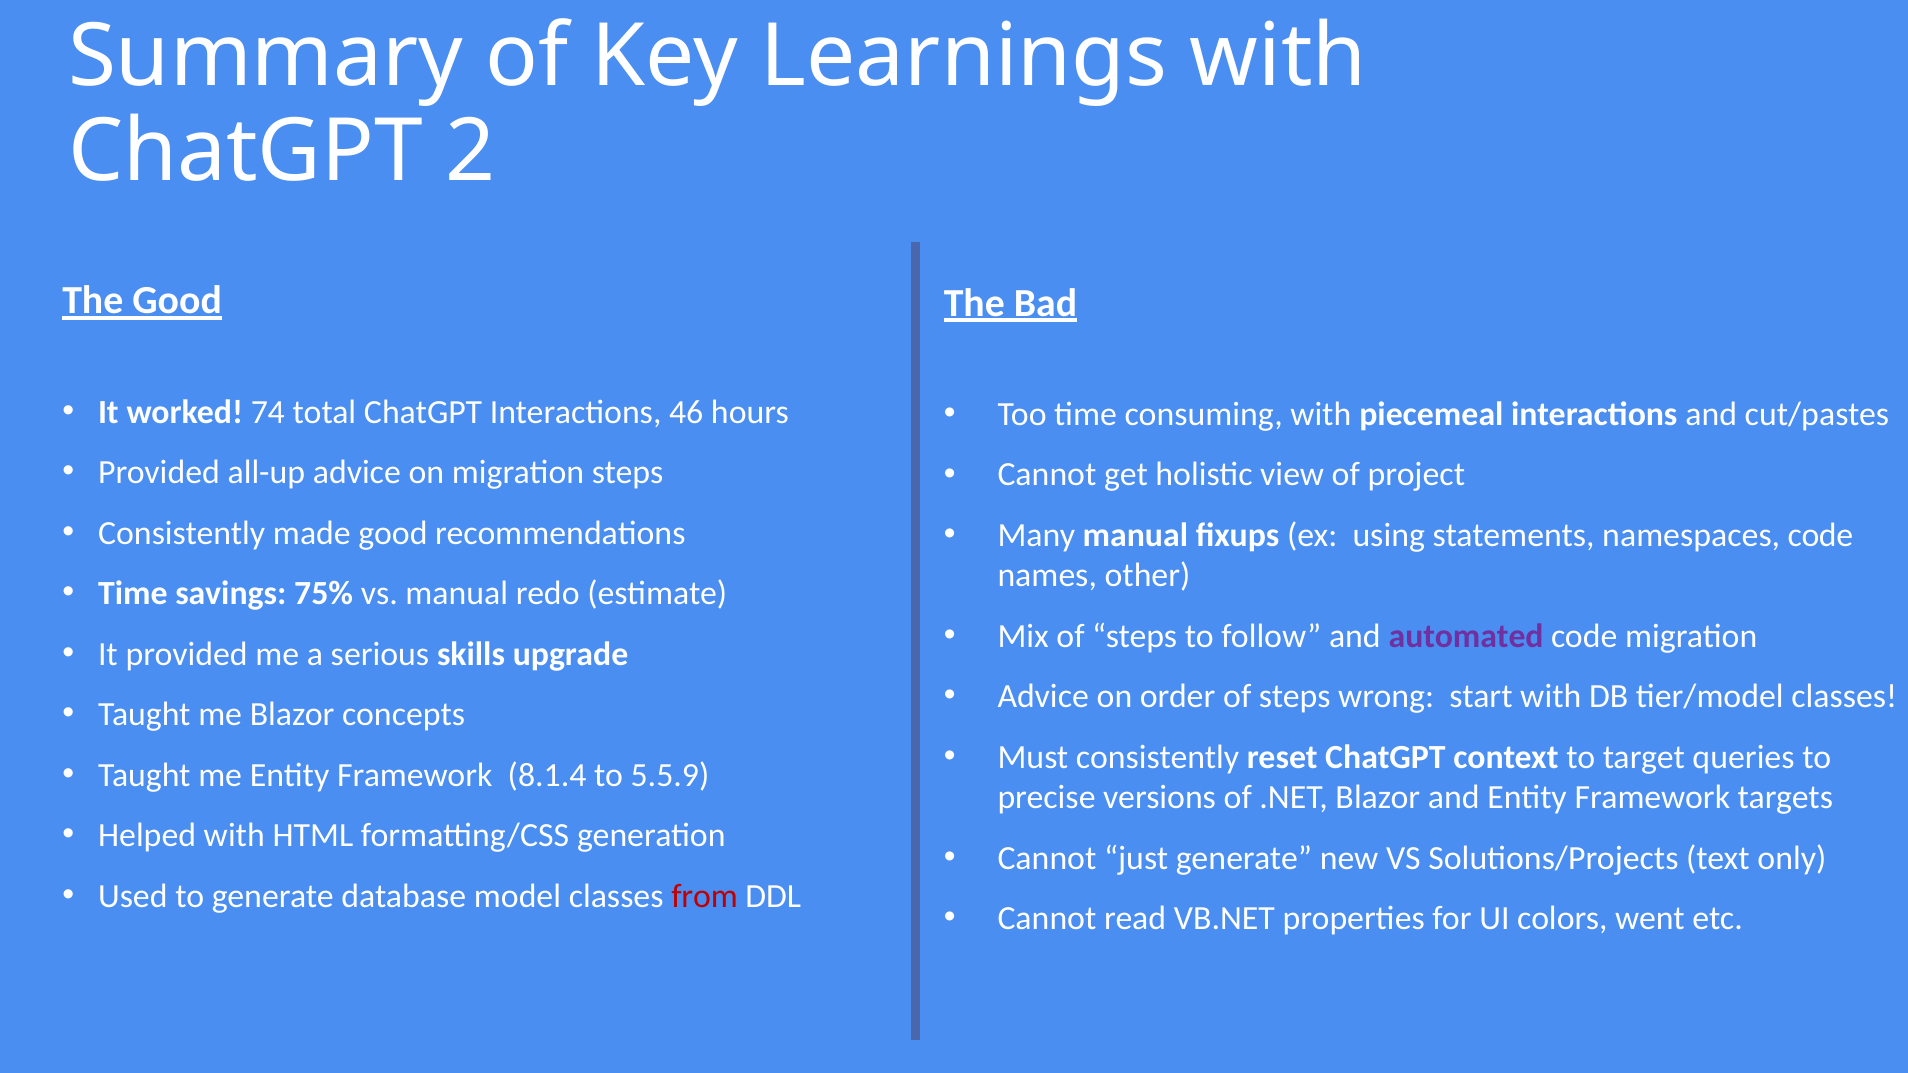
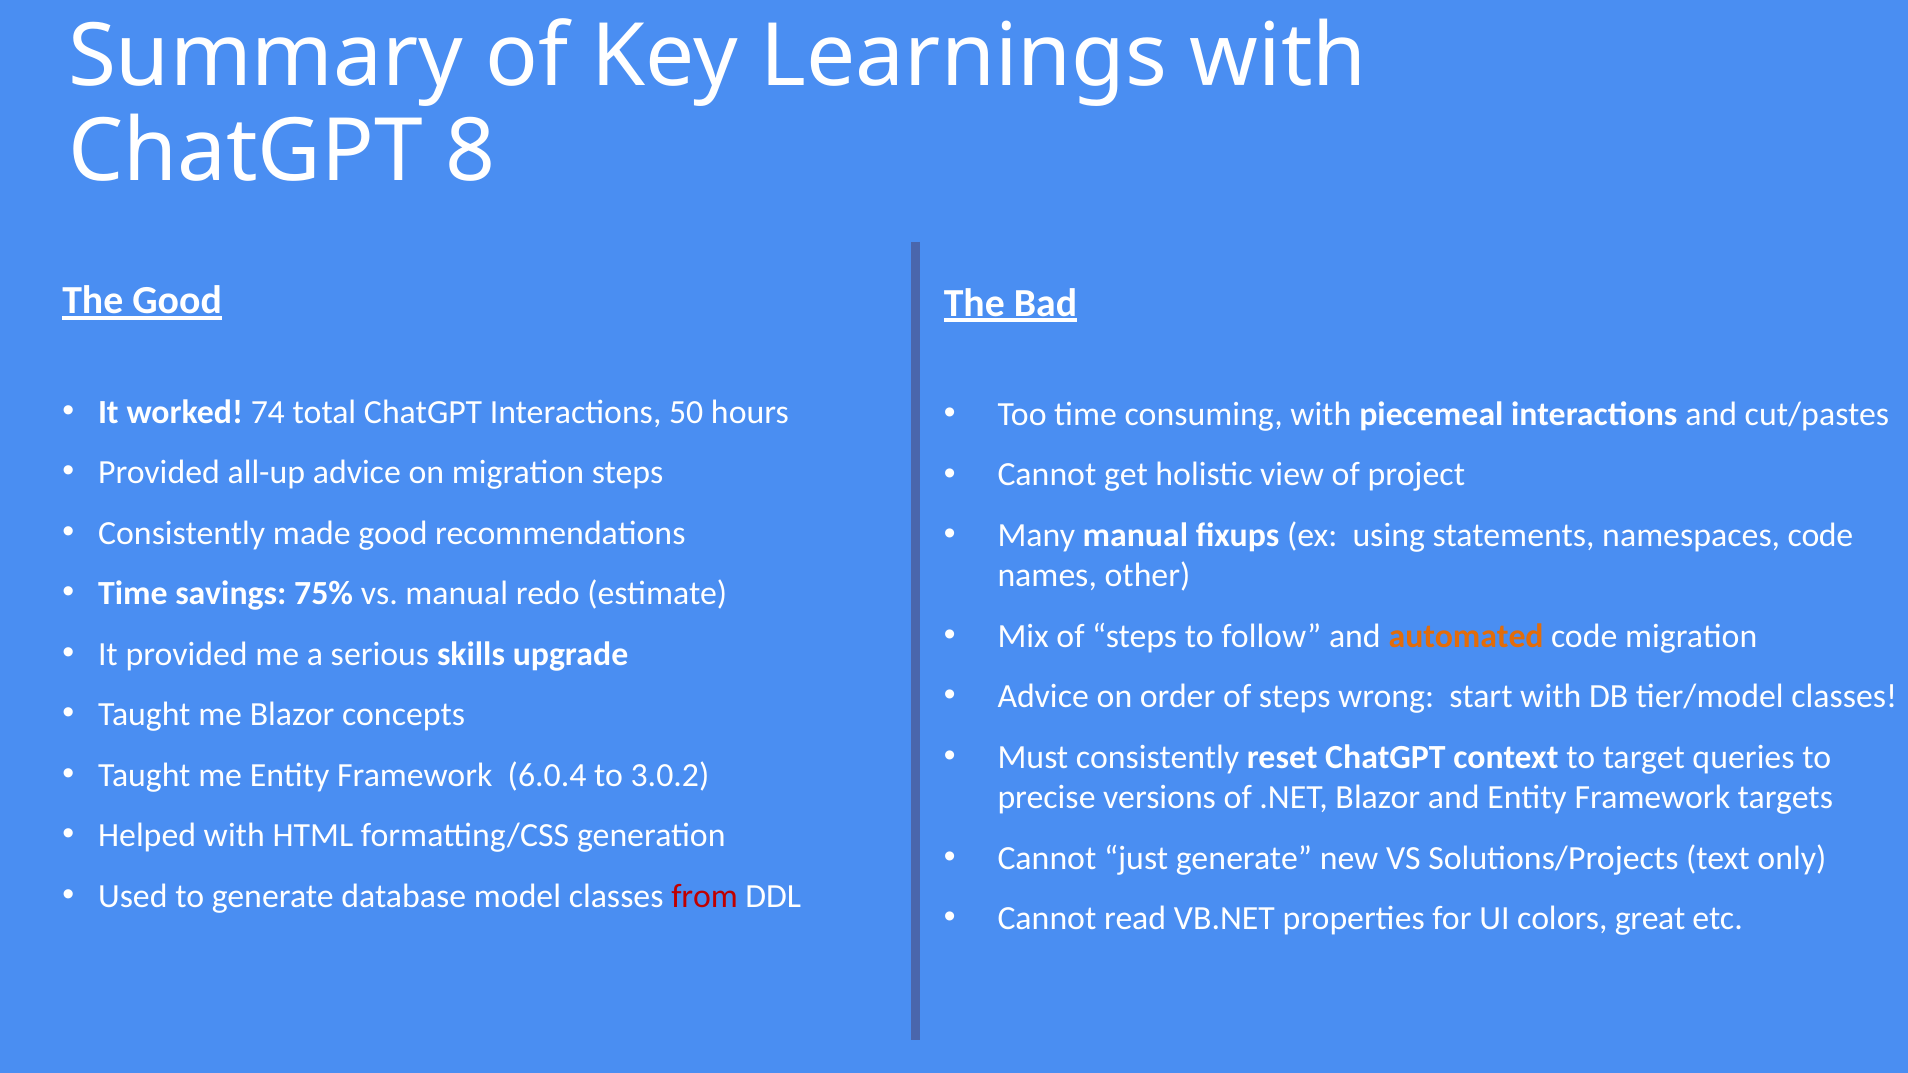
2: 2 -> 8
46: 46 -> 50
automated colour: purple -> orange
8.1.4: 8.1.4 -> 6.0.4
5.5.9: 5.5.9 -> 3.0.2
went: went -> great
